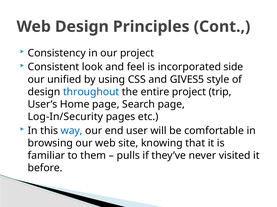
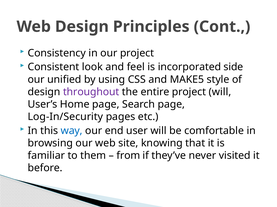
GIVES5: GIVES5 -> MAKE5
throughout colour: blue -> purple
project trip: trip -> will
pulls: pulls -> from
